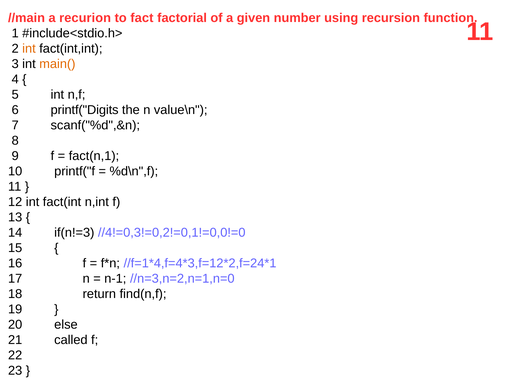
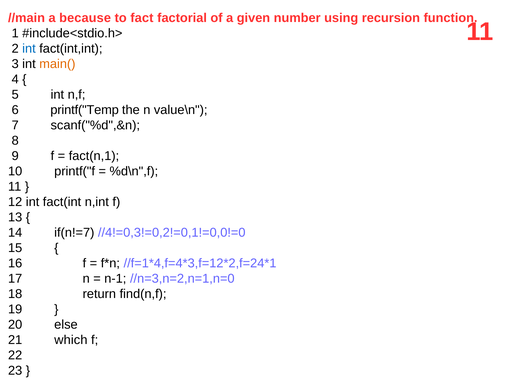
recurion: recurion -> because
int at (29, 49) colour: orange -> blue
printf("Digits: printf("Digits -> printf("Temp
if(n!=3: if(n!=3 -> if(n!=7
called: called -> which
